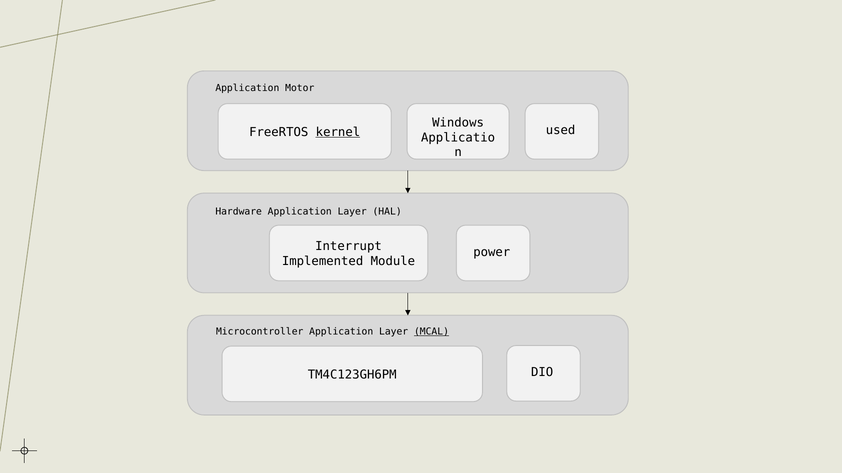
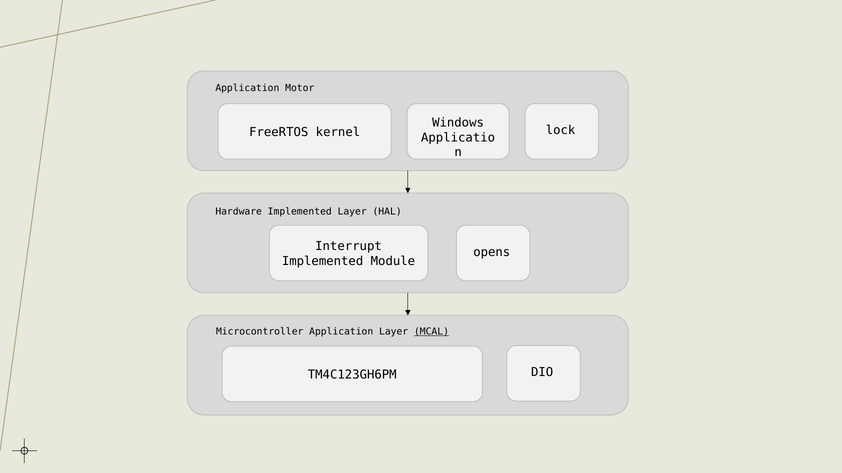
used: used -> lock
kernel underline: present -> none
Hardware Application: Application -> Implemented
power: power -> opens
